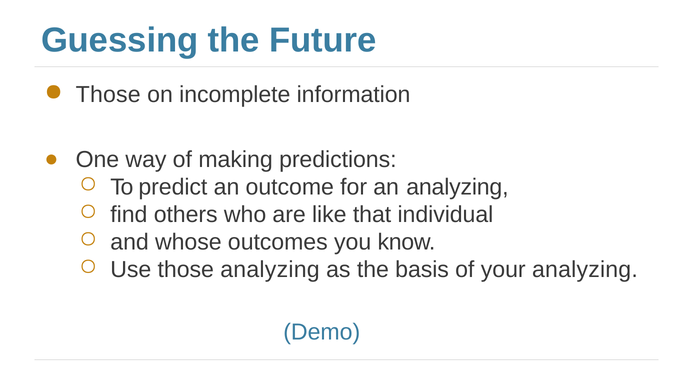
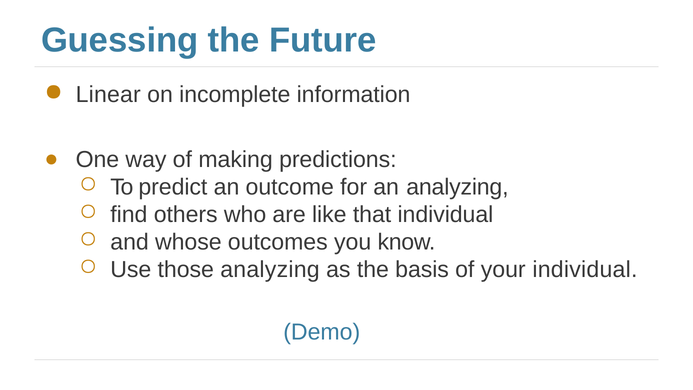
Those at (108, 95): Those -> Linear
your analyzing: analyzing -> individual
